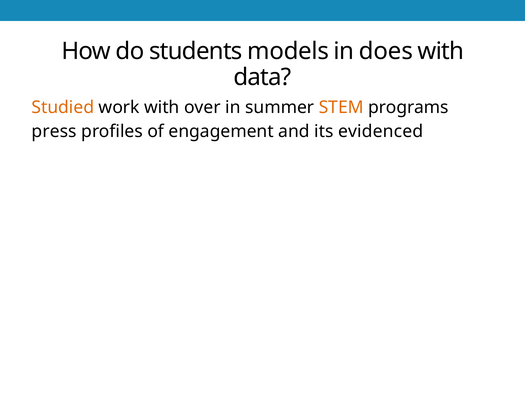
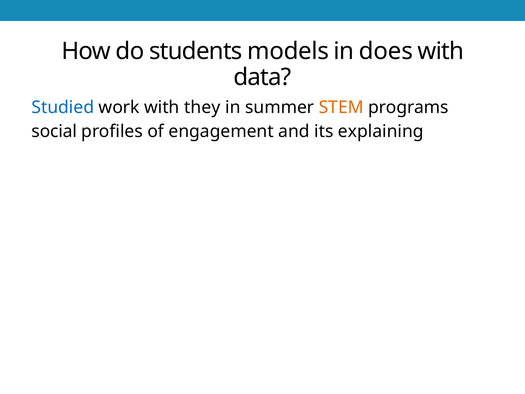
Studied colour: orange -> blue
over: over -> they
press: press -> social
evidenced: evidenced -> explaining
